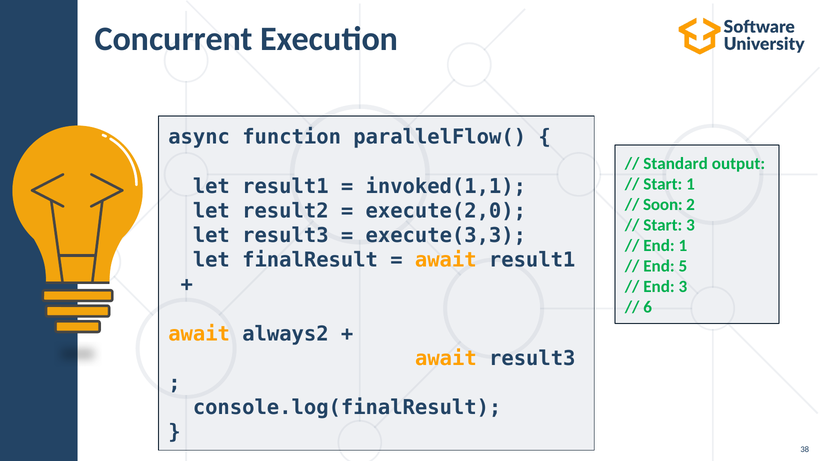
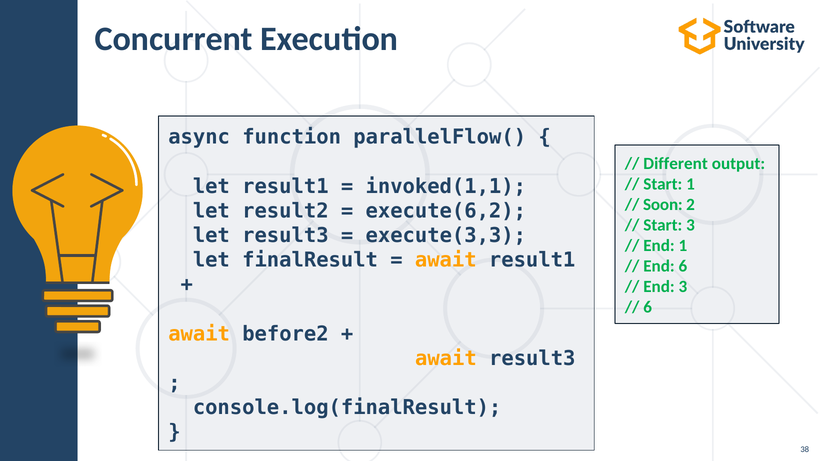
Standard: Standard -> Different
execute(2,0: execute(2,0 -> execute(6,2
End 5: 5 -> 6
always2: always2 -> before2
